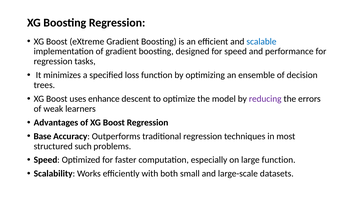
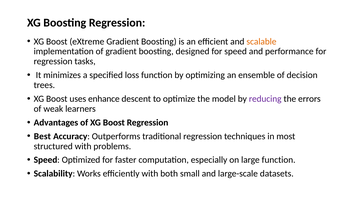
scalable colour: blue -> orange
Base: Base -> Best
structured such: such -> with
